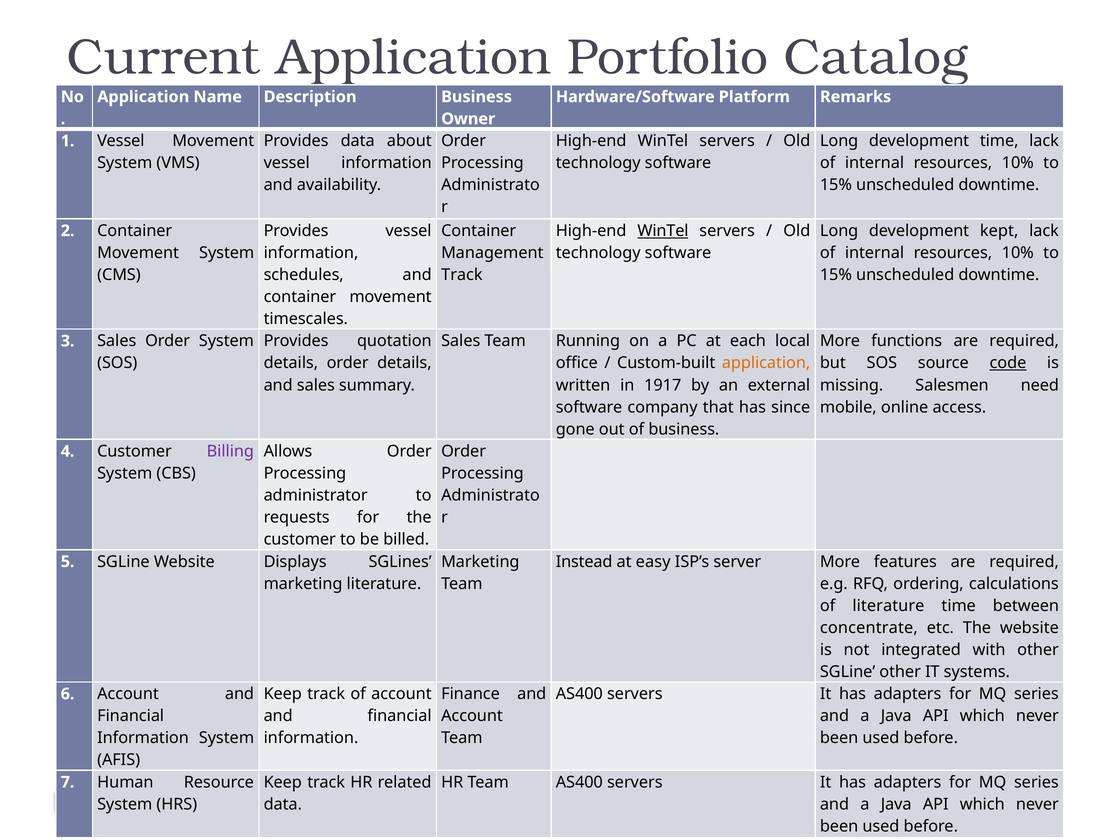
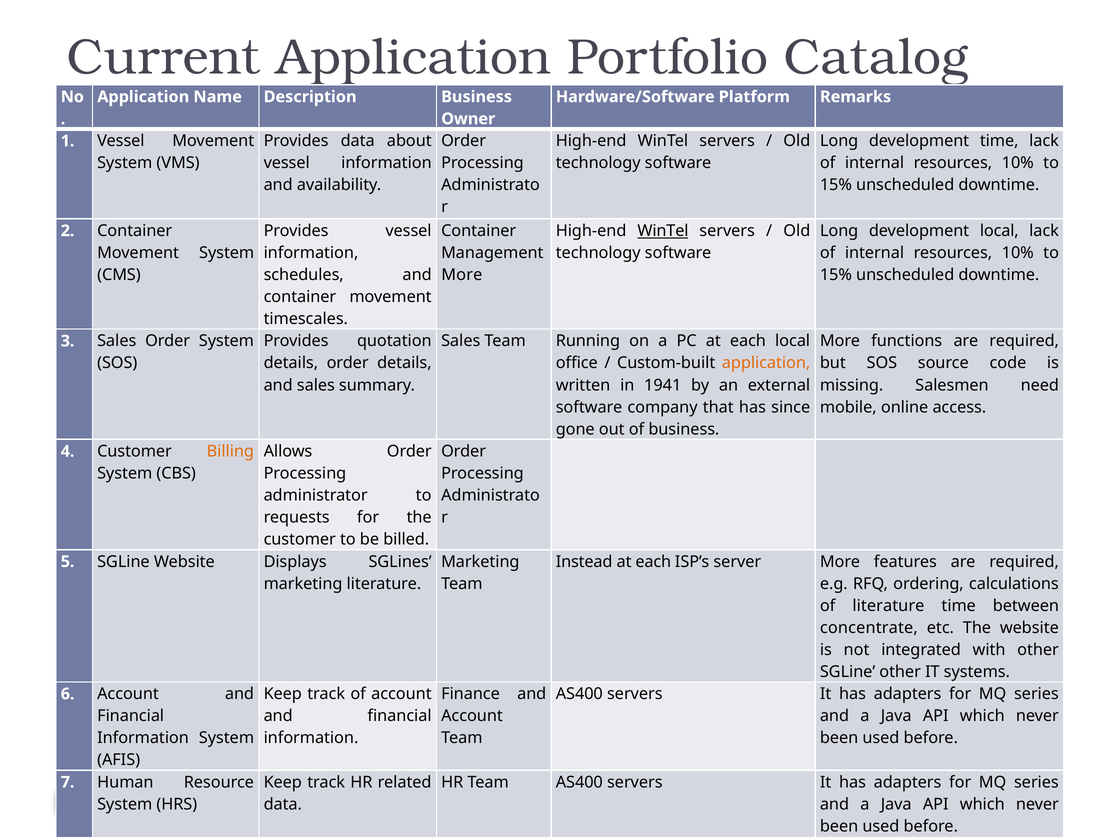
development kept: kept -> local
Track at (462, 275): Track -> More
code underline: present -> none
1917: 1917 -> 1941
Billing colour: purple -> orange
easy at (653, 562): easy -> each
